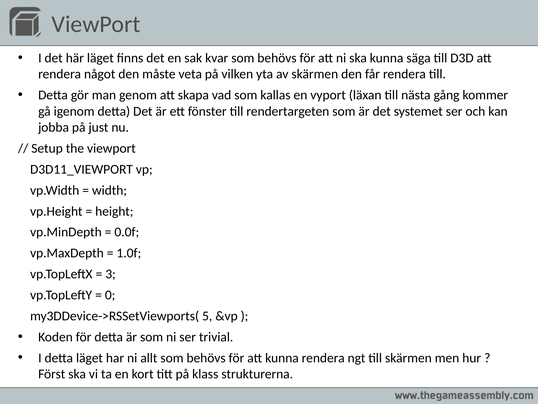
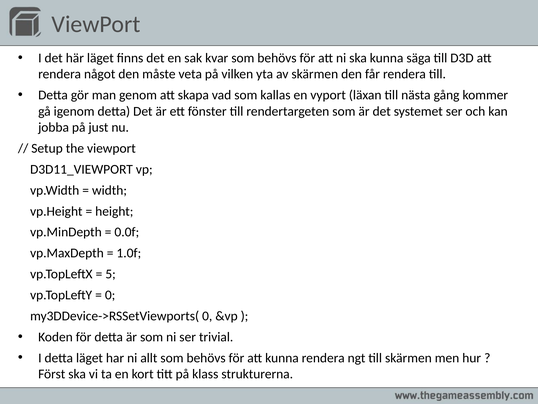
3: 3 -> 5
my3DDevice->RSSetViewports( 5: 5 -> 0
